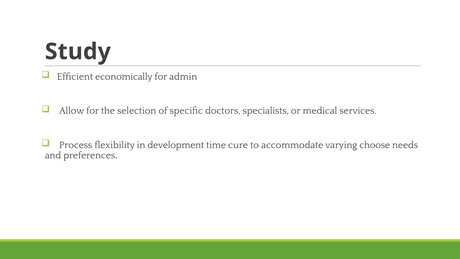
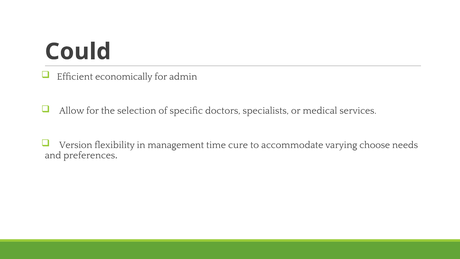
Study: Study -> Could
Process: Process -> Version
development: development -> management
